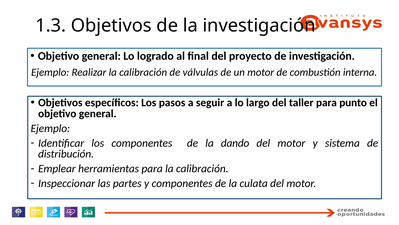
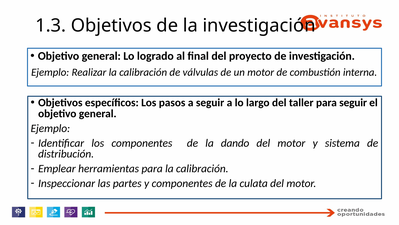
para punto: punto -> seguir
